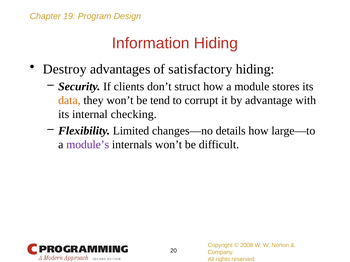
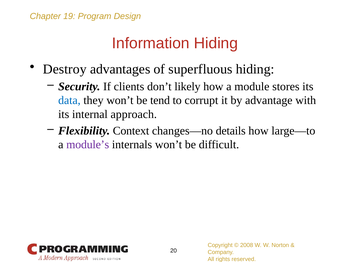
satisfactory: satisfactory -> superfluous
struct: struct -> likely
data colour: orange -> blue
checking: checking -> approach
Limited: Limited -> Context
